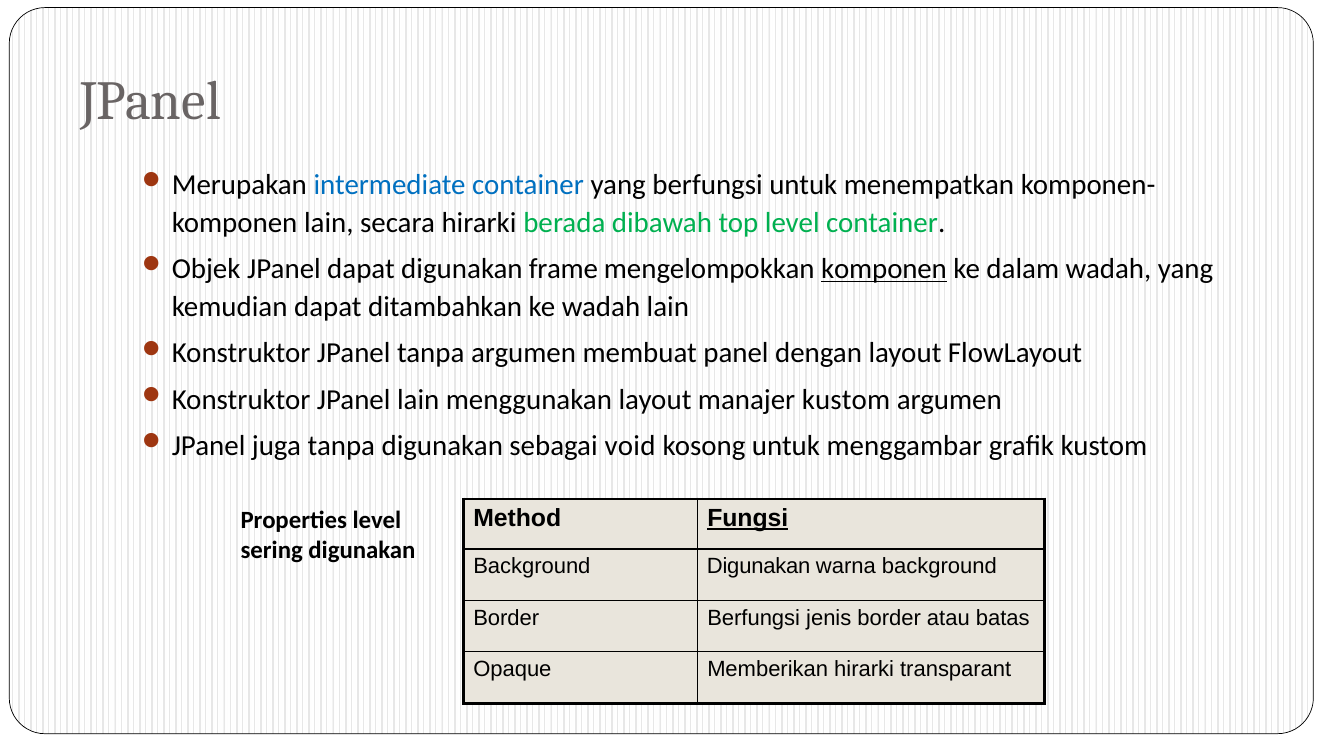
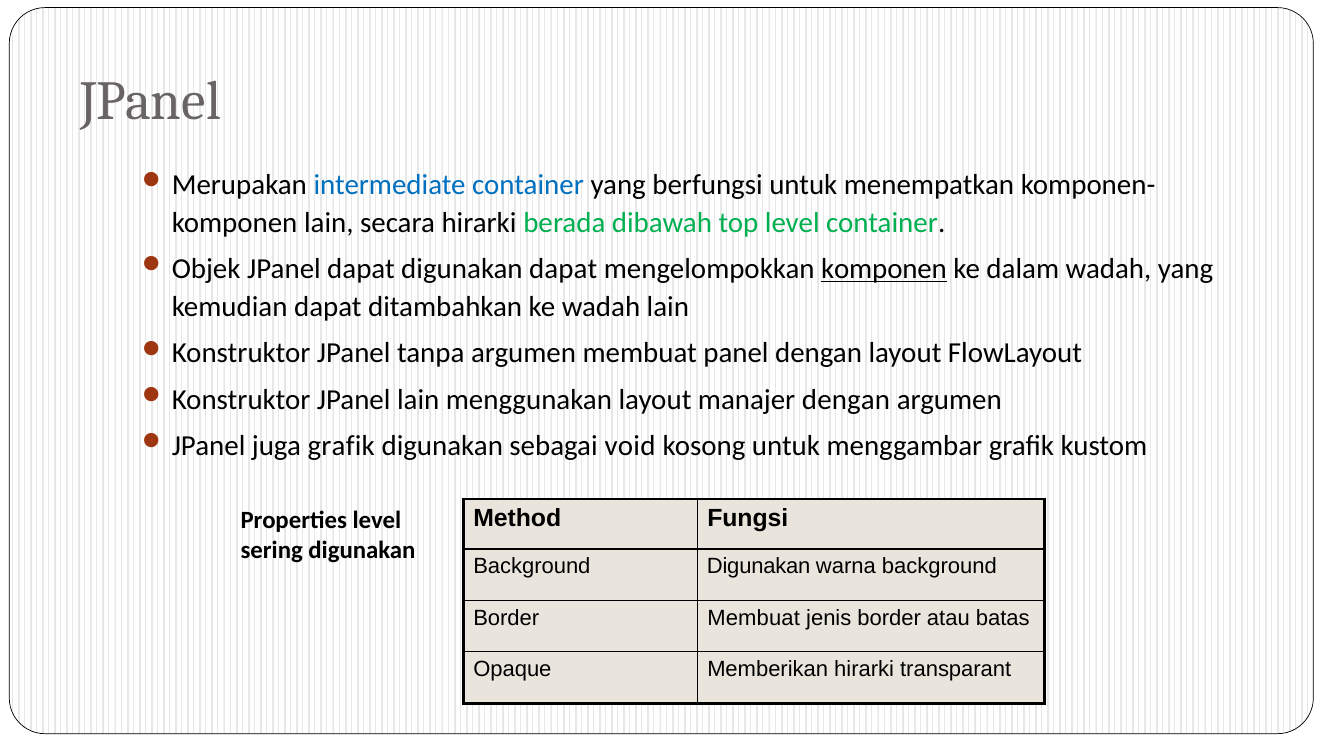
digunakan frame: frame -> dapat
manajer kustom: kustom -> dengan
juga tanpa: tanpa -> grafik
Fungsi underline: present -> none
Border Berfungsi: Berfungsi -> Membuat
